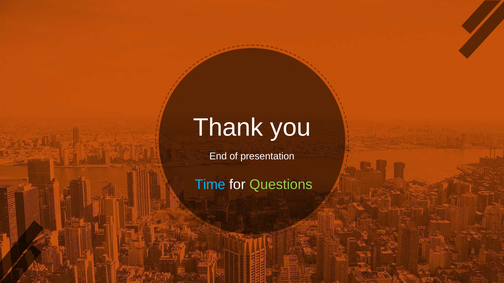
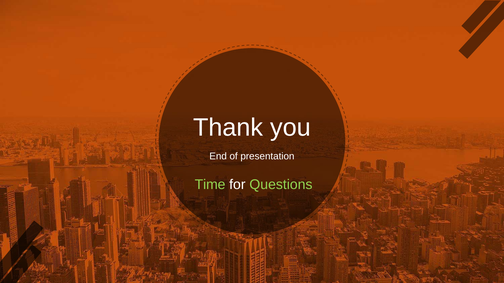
Time colour: light blue -> light green
